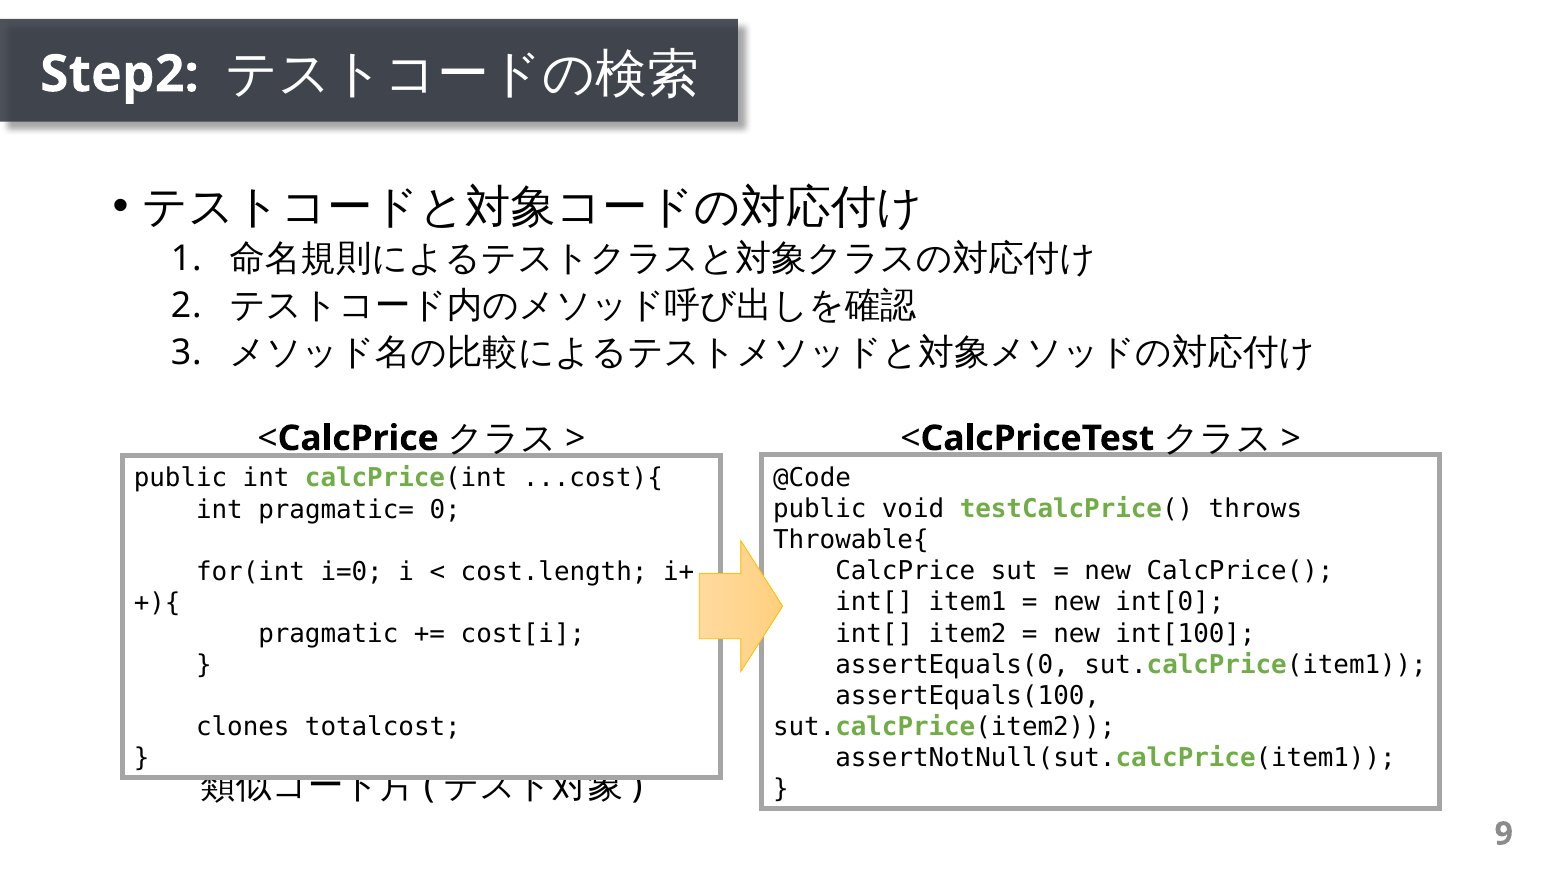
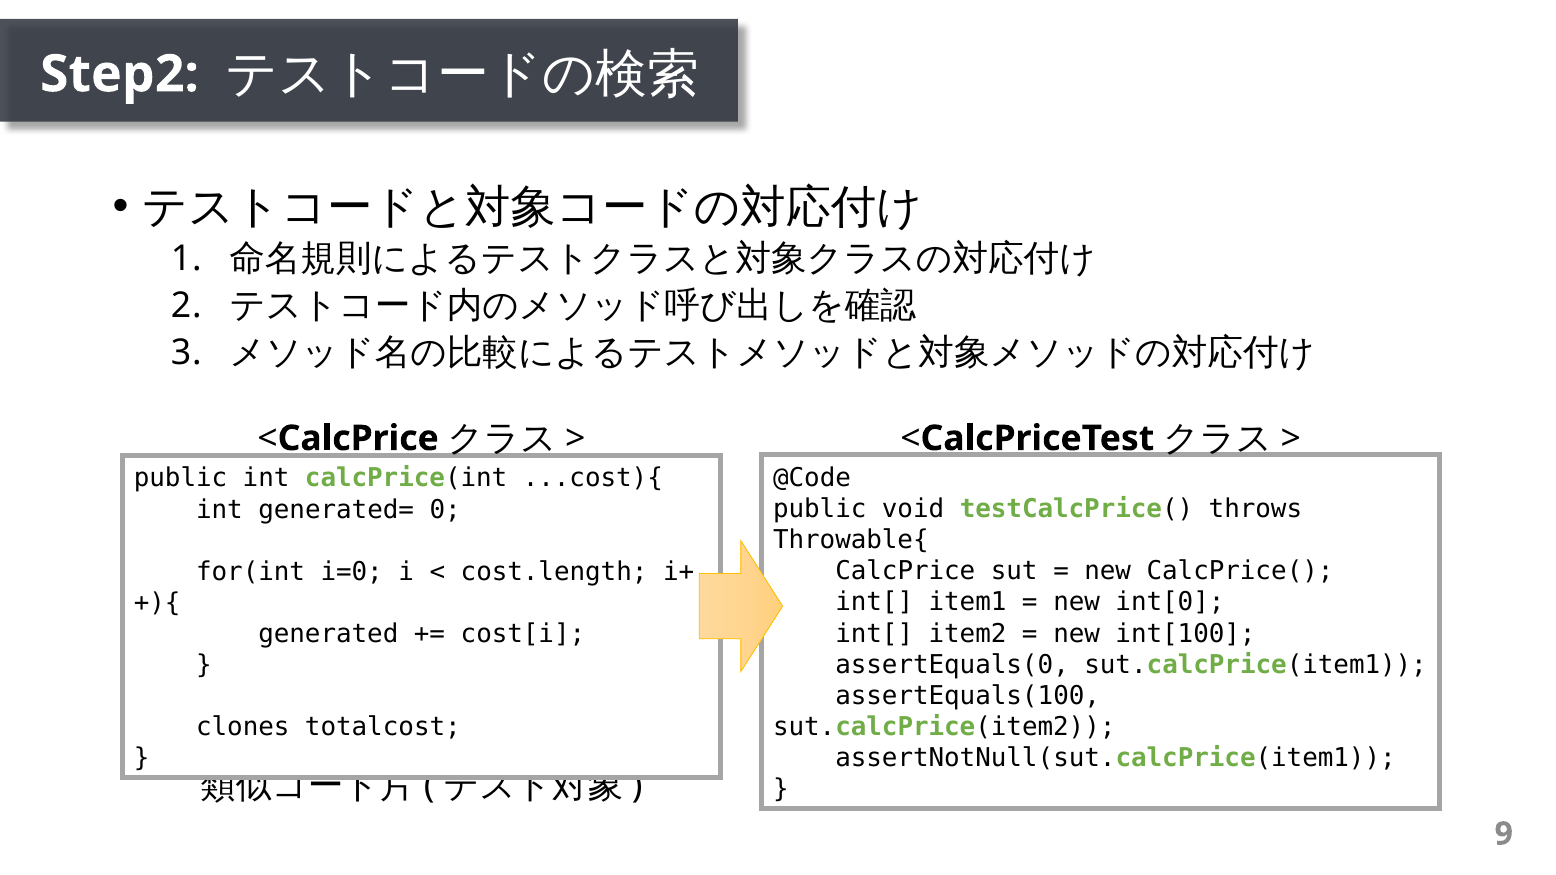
pragmatic=: pragmatic= -> generated=
pragmatic: pragmatic -> generated
